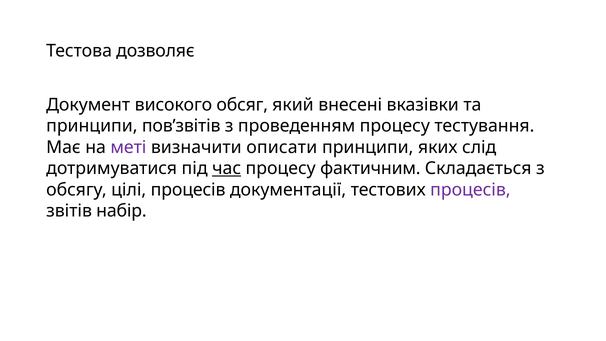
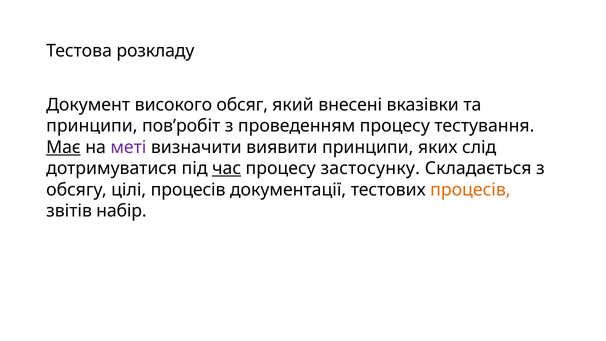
дозволяє: дозволяє -> розкладу
пов’звітів: пов’звітів -> пов’робіт
Має underline: none -> present
описати: описати -> виявити
фактичним: фактичним -> застосунку
процесів at (470, 190) colour: purple -> orange
